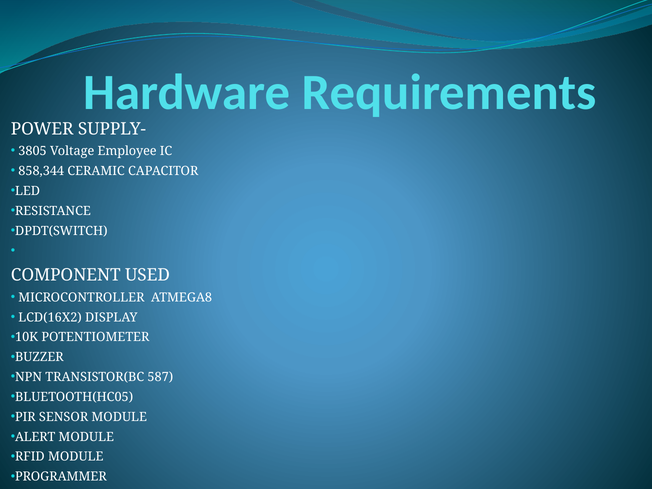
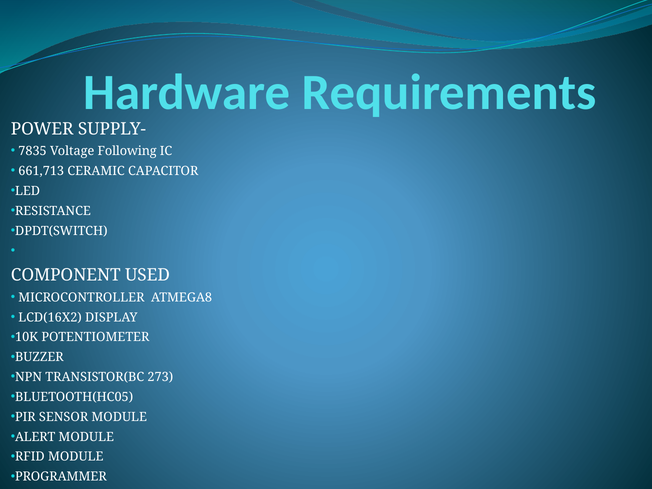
3805: 3805 -> 7835
Employee: Employee -> Following
858,344: 858,344 -> 661,713
587: 587 -> 273
